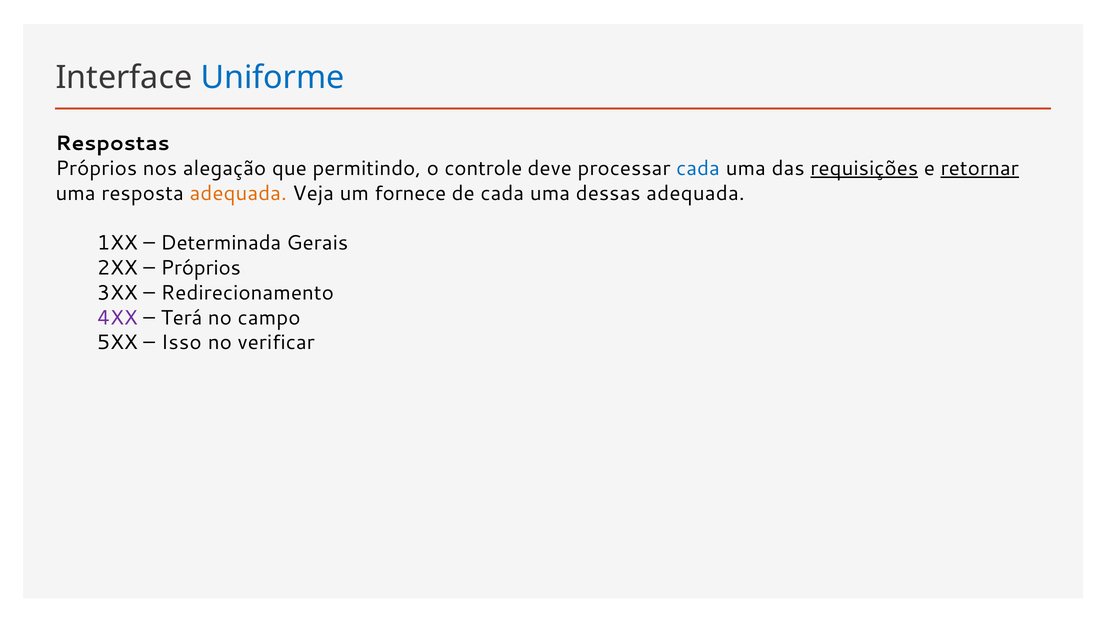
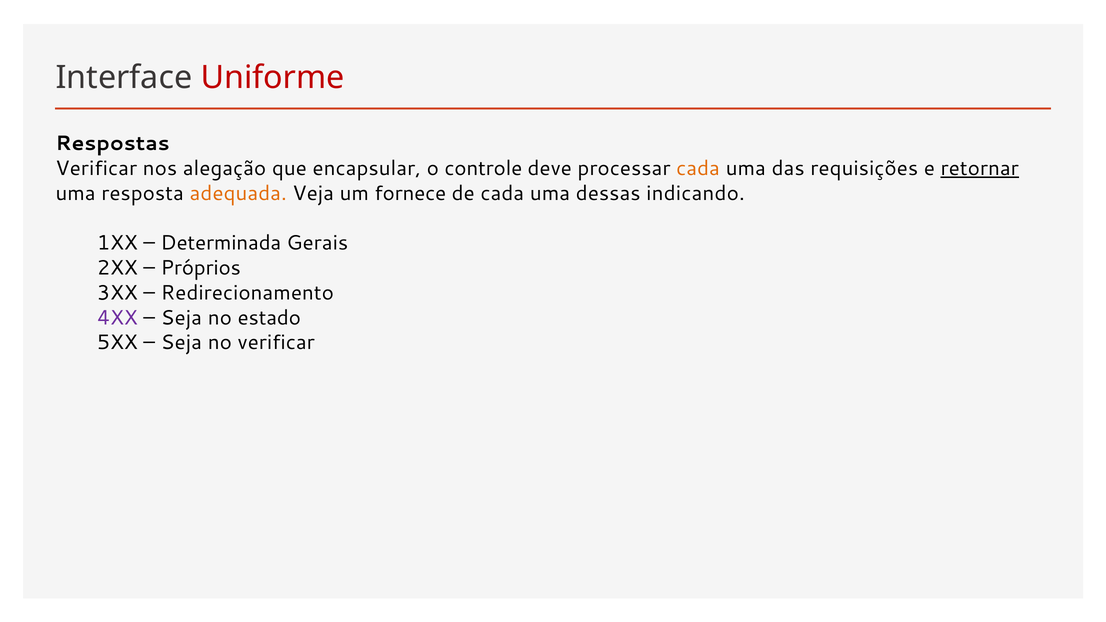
Uniforme colour: blue -> red
Próprios at (96, 168): Próprios -> Verificar
permitindo: permitindo -> encapsular
cada at (698, 168) colour: blue -> orange
requisições underline: present -> none
dessas adequada: adequada -> indicando
Terá at (182, 318): Terá -> Seja
campo: campo -> estado
Isso at (181, 343): Isso -> Seja
